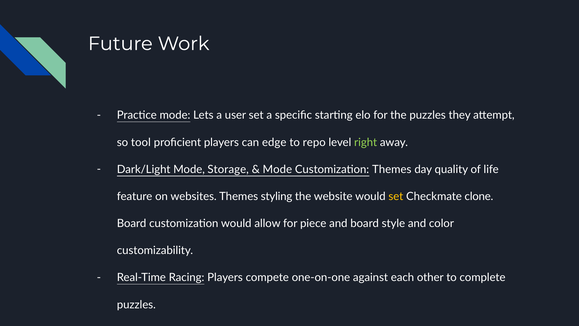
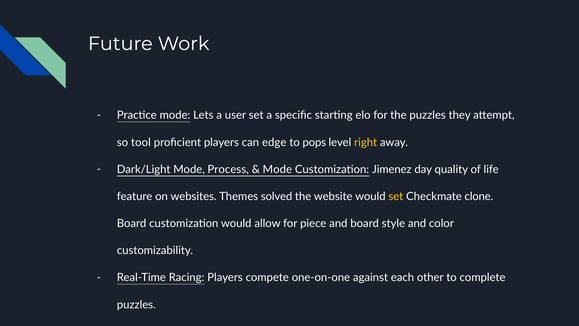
repo: repo -> pops
right colour: light green -> yellow
Storage: Storage -> Process
Customization Themes: Themes -> Jimenez
styling: styling -> solved
